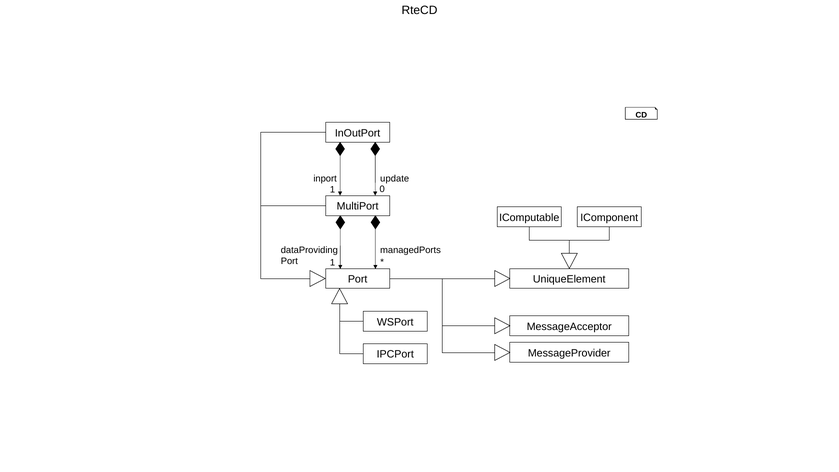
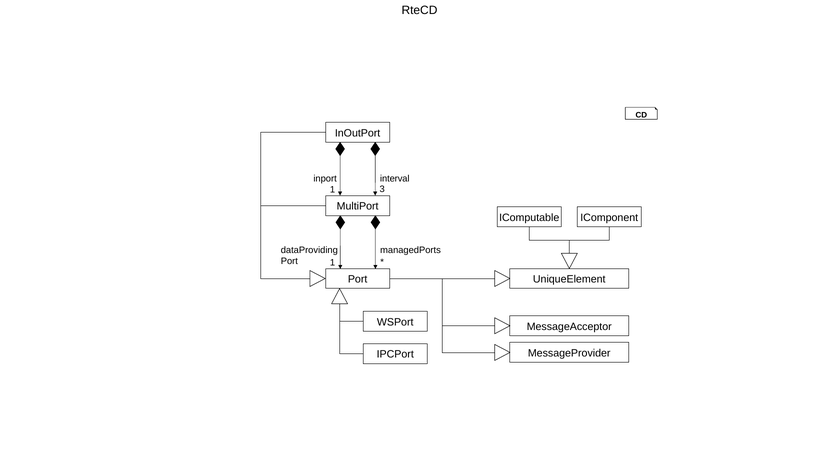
update: update -> interval
0: 0 -> 3
